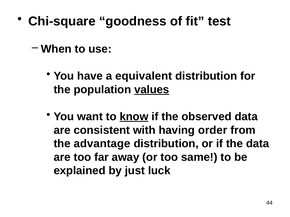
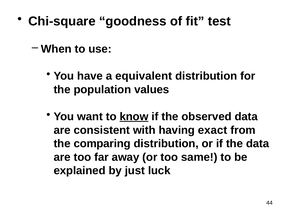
values underline: present -> none
order: order -> exact
advantage: advantage -> comparing
